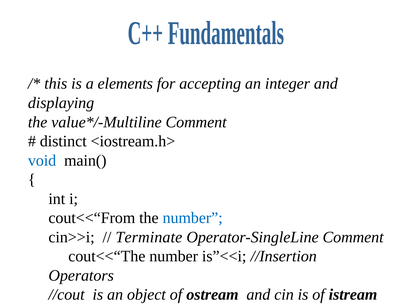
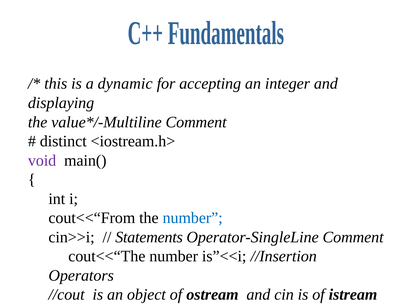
elements: elements -> dynamic
void colour: blue -> purple
Terminate: Terminate -> Statements
